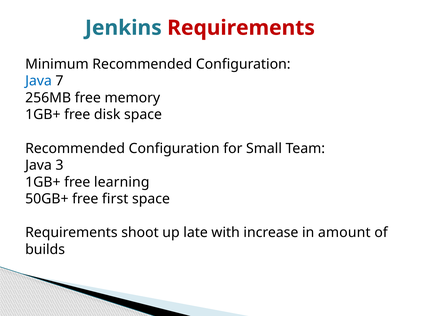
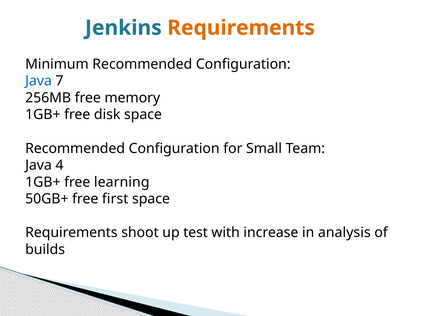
Requirements at (241, 28) colour: red -> orange
3: 3 -> 4
late: late -> test
amount: amount -> analysis
